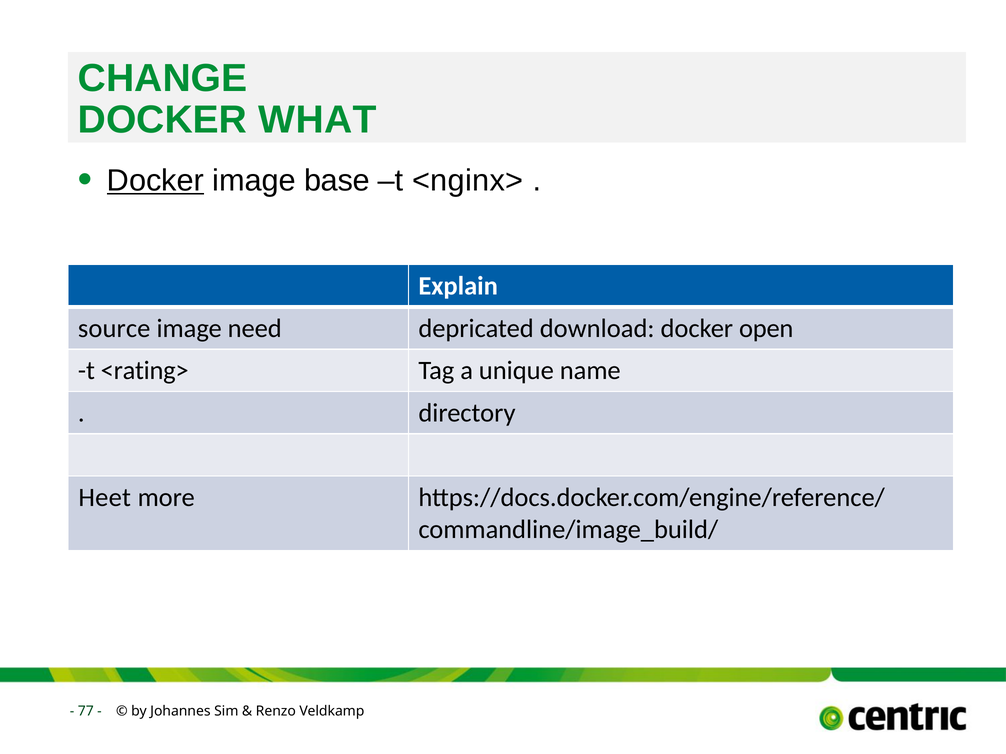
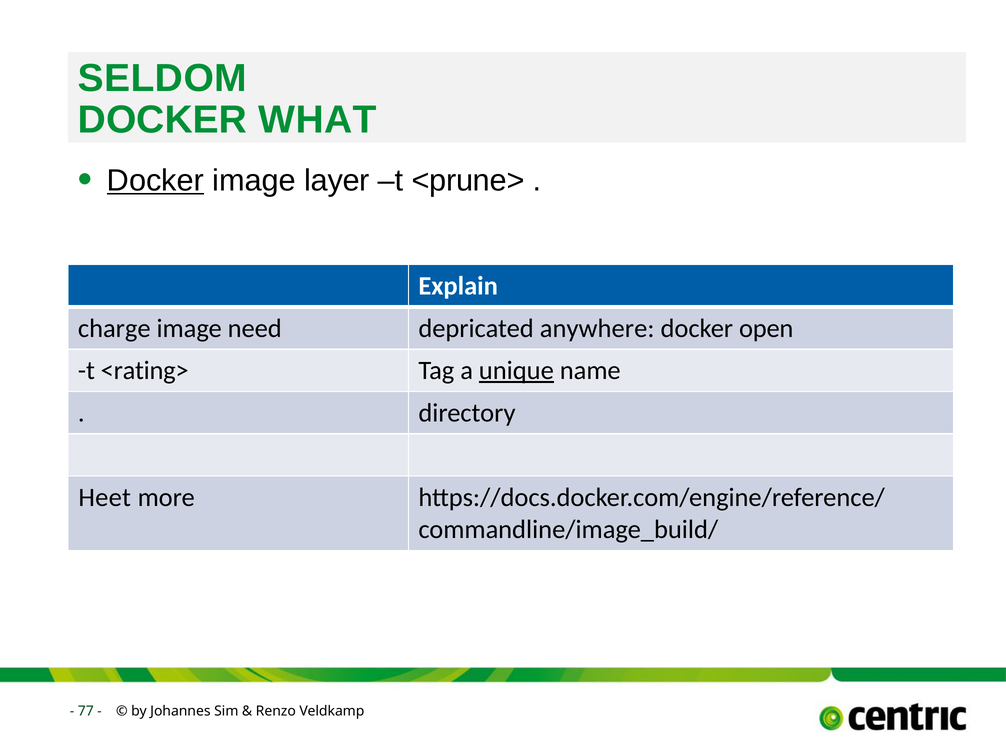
CHANGE: CHANGE -> SELDOM
base: base -> layer
<nginx>: <nginx> -> <prune>
source: source -> charge
download: download -> anywhere
unique underline: none -> present
